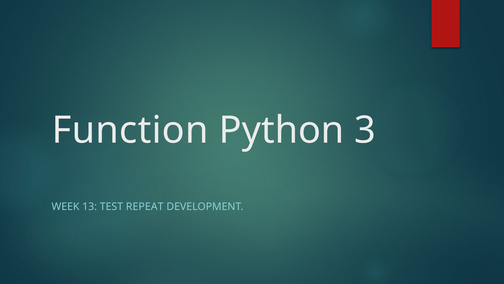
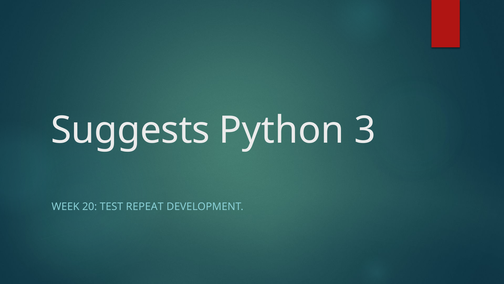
Function: Function -> Suggests
13: 13 -> 20
